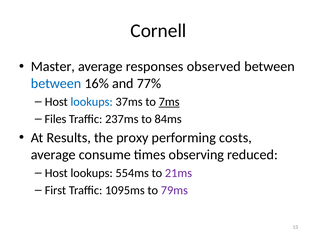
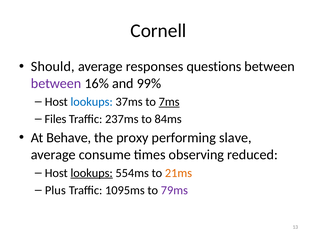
Master: Master -> Should
observed: observed -> questions
between at (56, 83) colour: blue -> purple
77%: 77% -> 99%
Results: Results -> Behave
costs: costs -> slave
lookups at (92, 173) underline: none -> present
21ms colour: purple -> orange
First: First -> Plus
